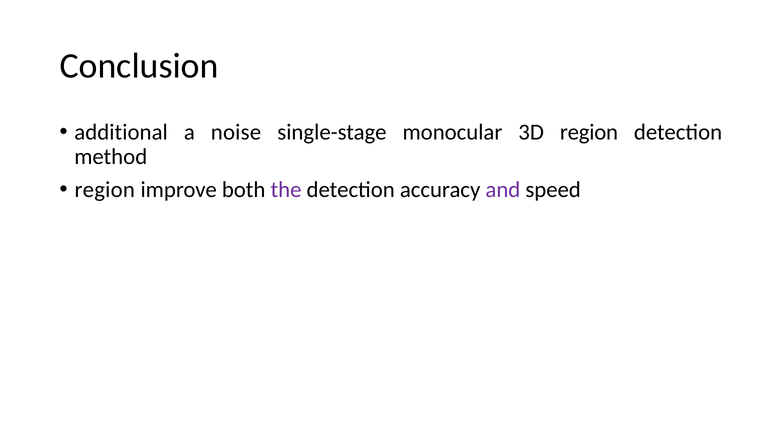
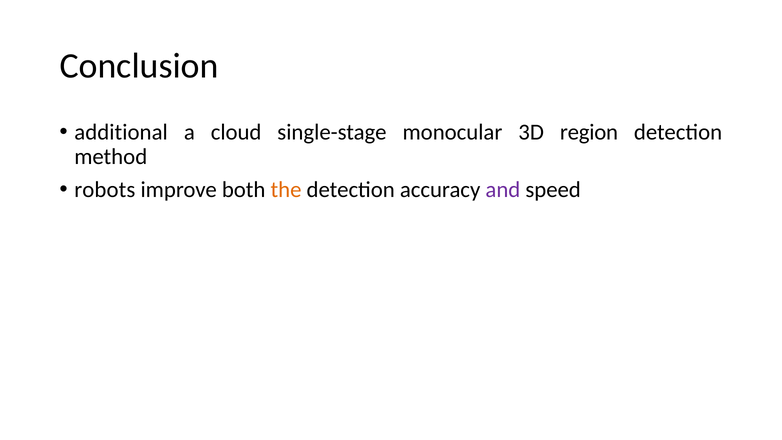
noise: noise -> cloud
region at (105, 190): region -> robots
the colour: purple -> orange
